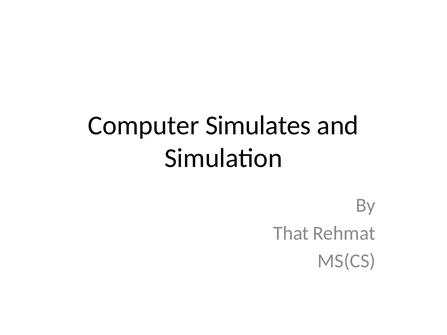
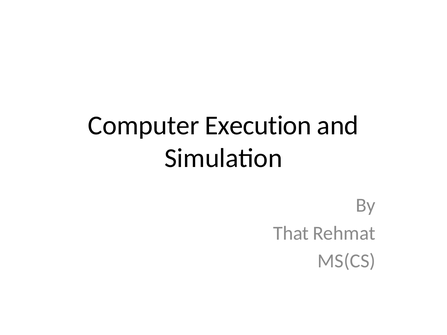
Simulates: Simulates -> Execution
